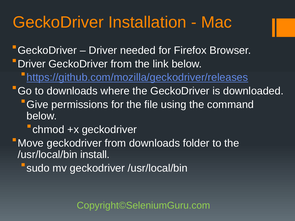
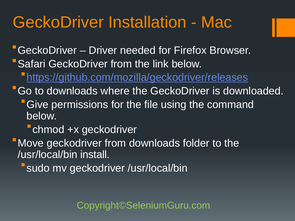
Driver at (32, 64): Driver -> Safari
